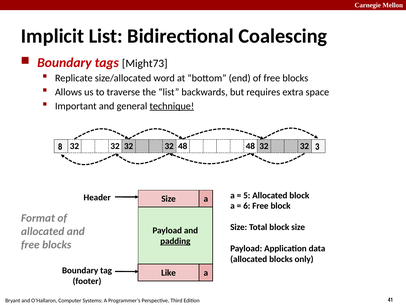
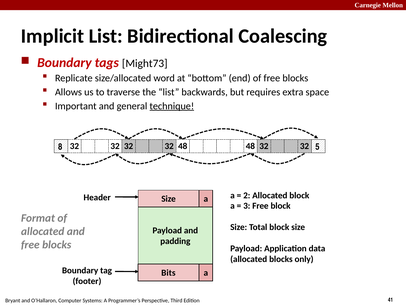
3: 3 -> 5
5: 5 -> 2
6: 6 -> 3
padding underline: present -> none
Like: Like -> Bits
